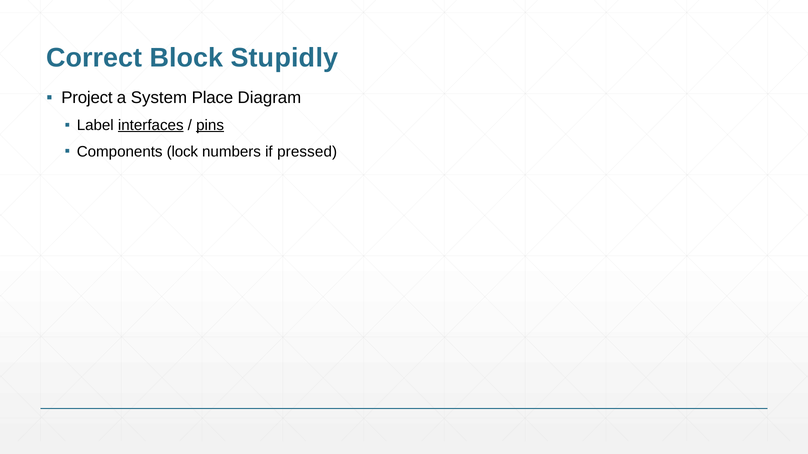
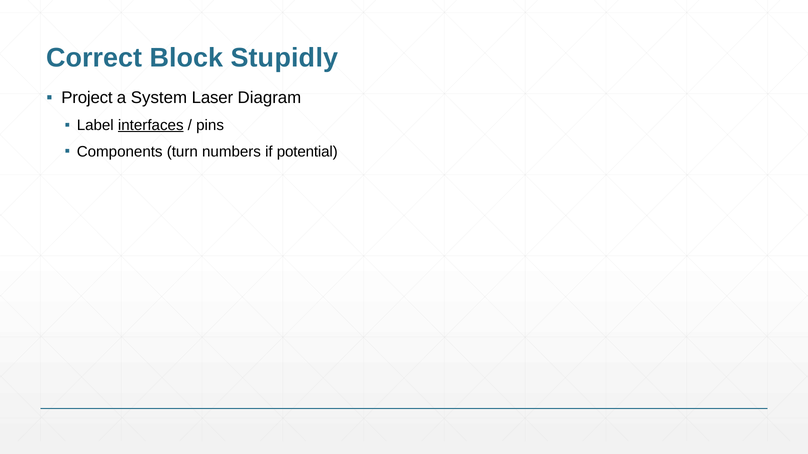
Place: Place -> Laser
pins underline: present -> none
lock: lock -> turn
pressed: pressed -> potential
